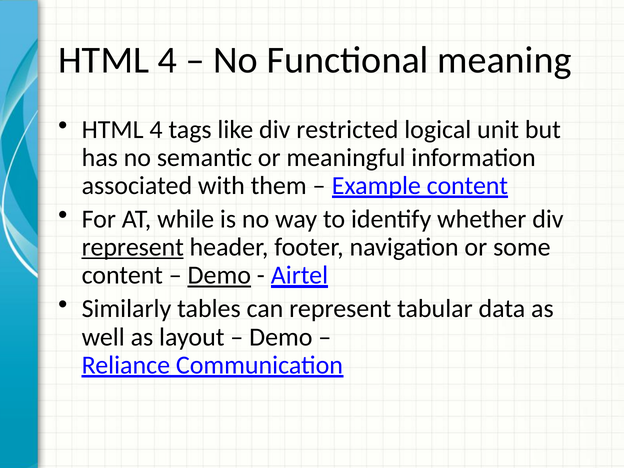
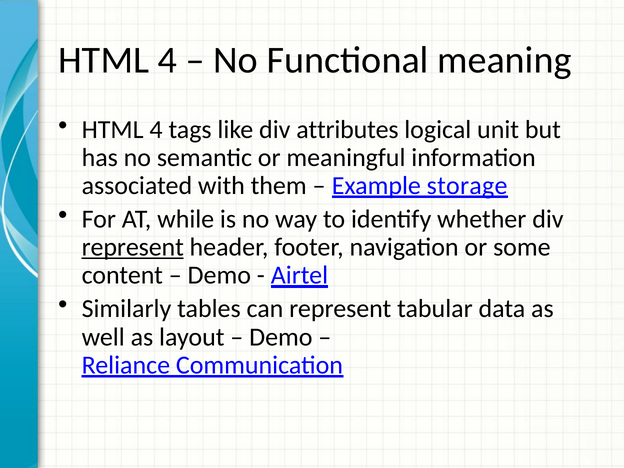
restricted: restricted -> attributes
Example content: content -> storage
Demo at (219, 275) underline: present -> none
